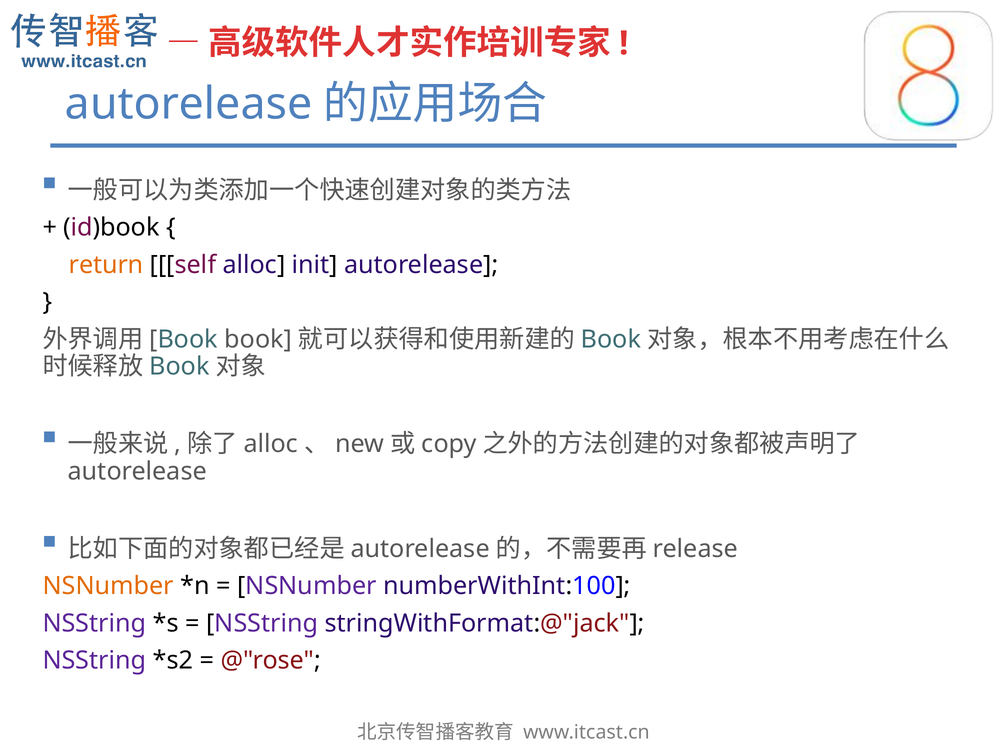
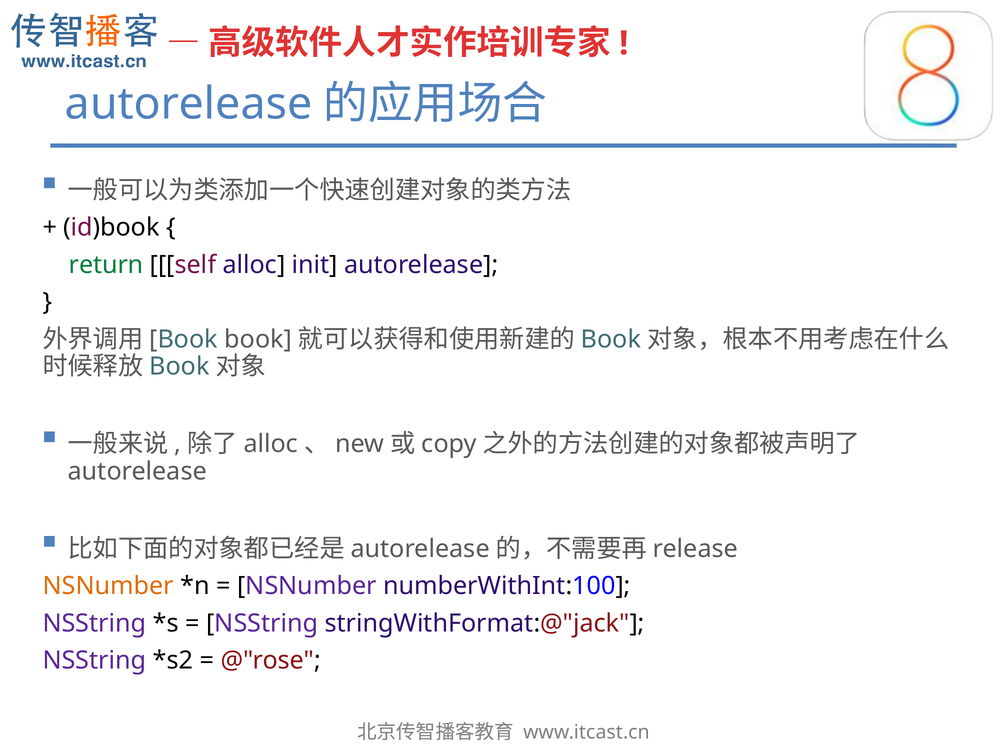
return colour: orange -> green
